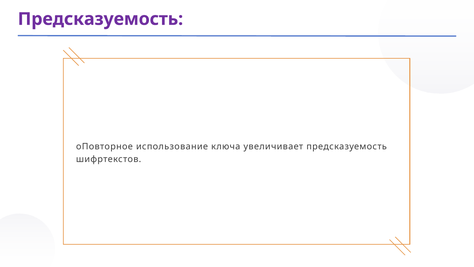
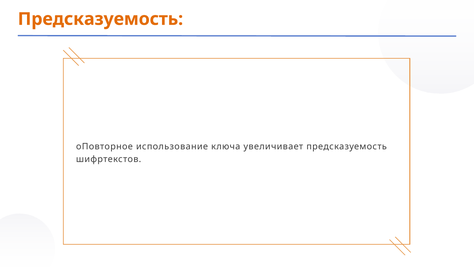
Предсказуемость at (100, 19) colour: purple -> orange
